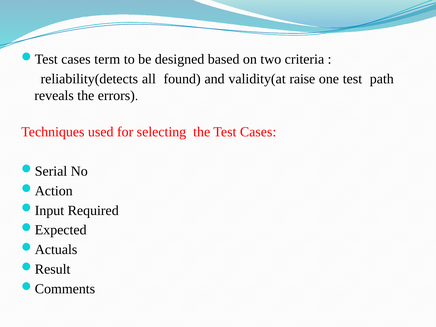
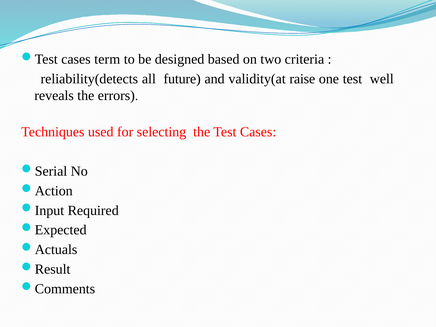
found: found -> future
path: path -> well
